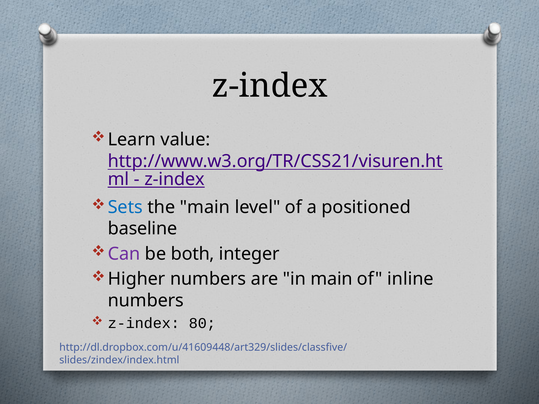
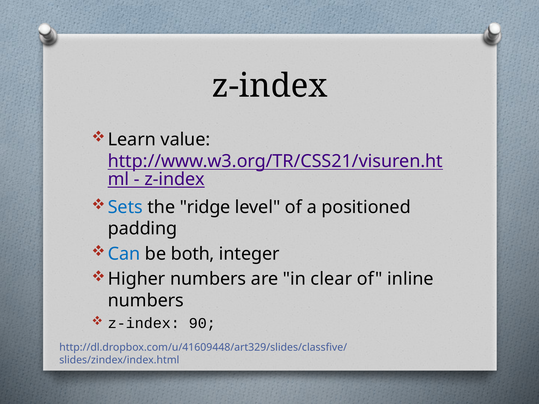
the main: main -> ridge
baseline: baseline -> padding
Can colour: purple -> blue
in main: main -> clear
80: 80 -> 90
